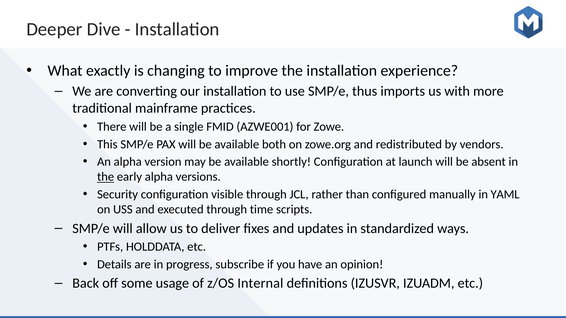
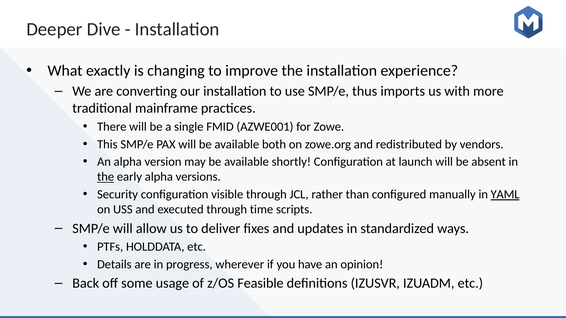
YAML underline: none -> present
subscribe: subscribe -> wherever
Internal: Internal -> Feasible
